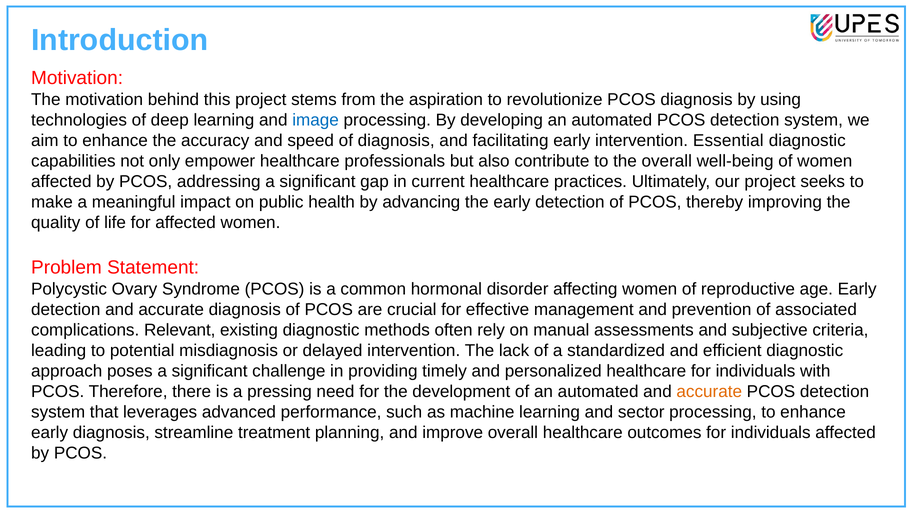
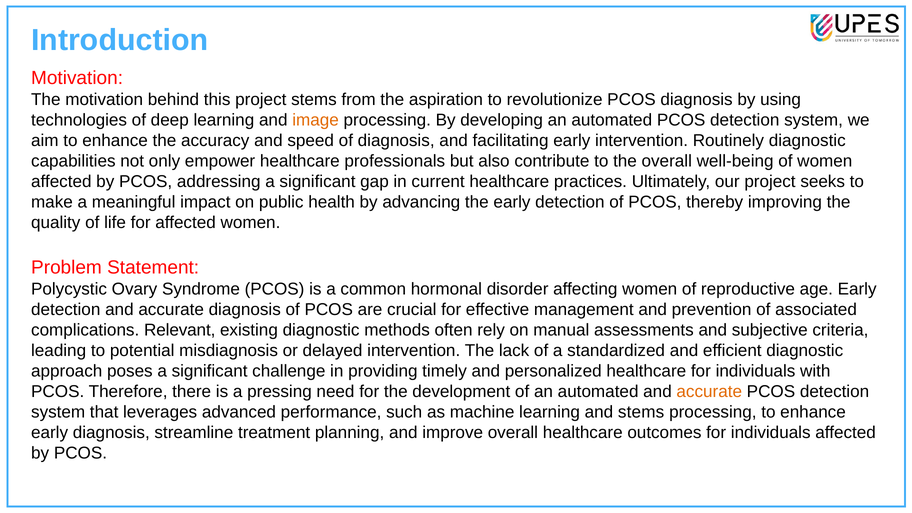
image colour: blue -> orange
Essential: Essential -> Routinely
and sector: sector -> stems
